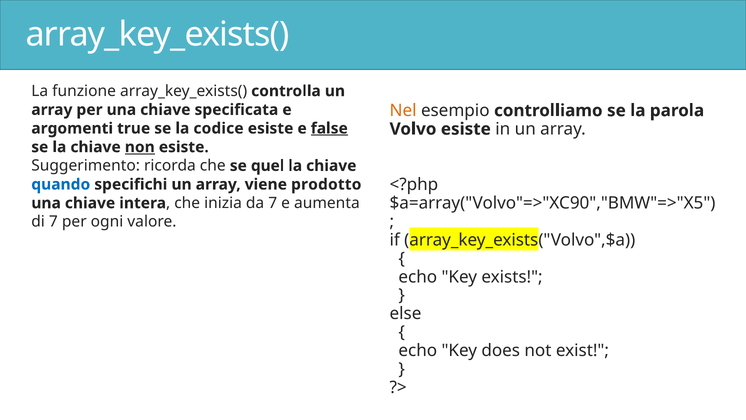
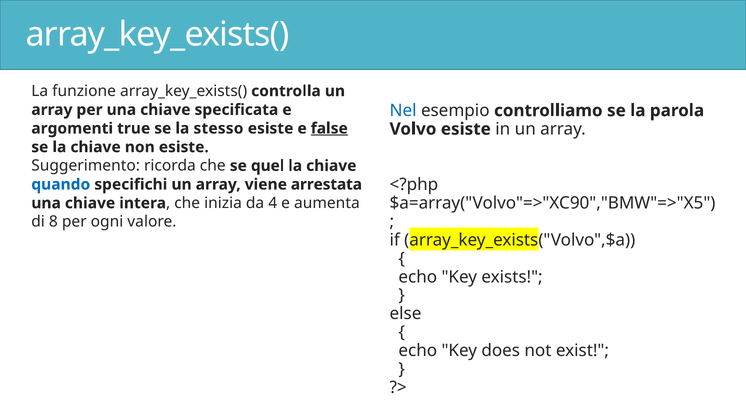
Nel colour: orange -> blue
codice: codice -> stesso
non underline: present -> none
prodotto: prodotto -> arrestata
da 7: 7 -> 4
di 7: 7 -> 8
